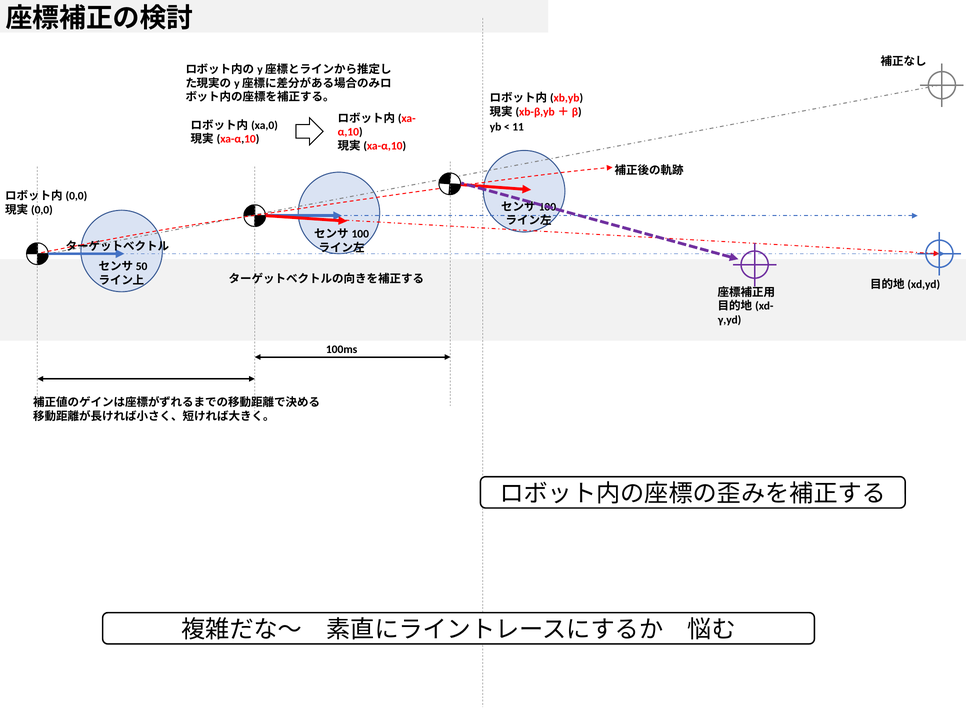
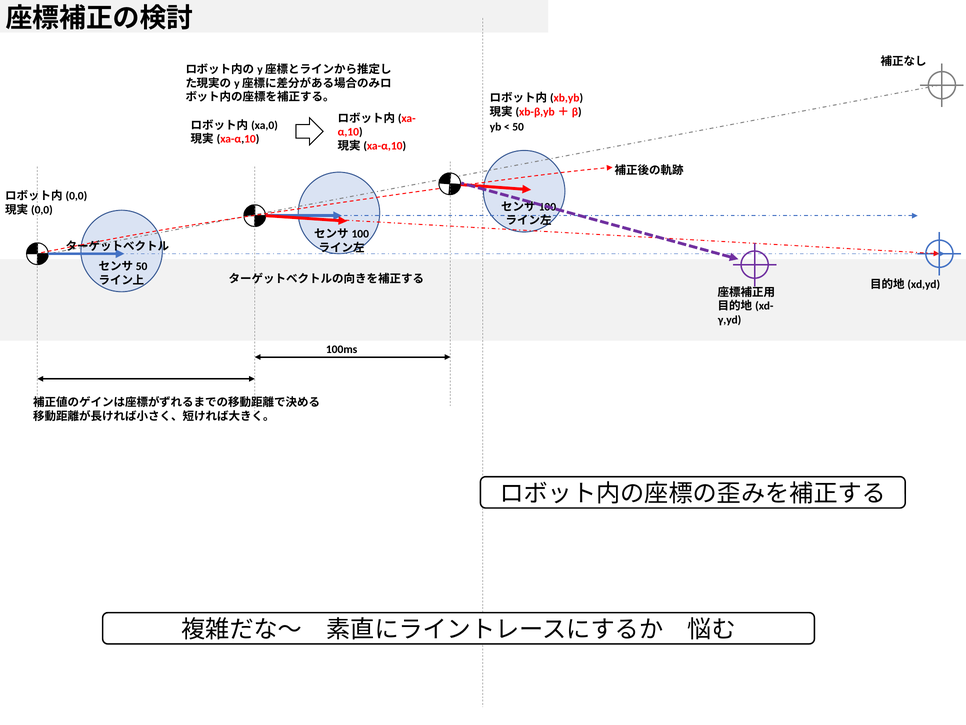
11: 11 -> 50
